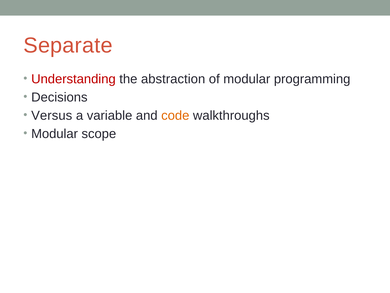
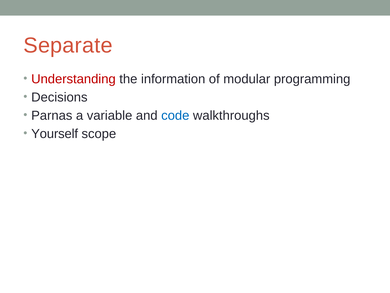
abstraction: abstraction -> information
Versus: Versus -> Parnas
code colour: orange -> blue
Modular at (55, 133): Modular -> Yourself
